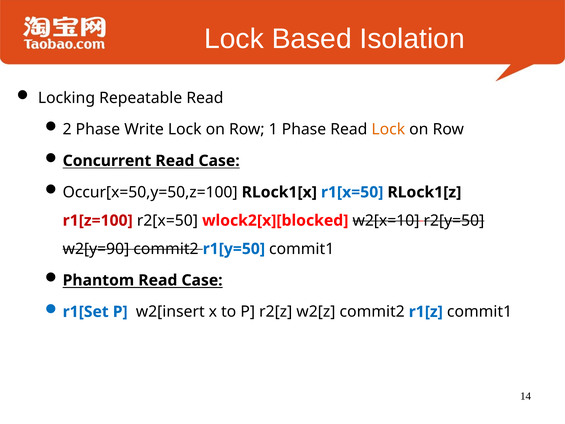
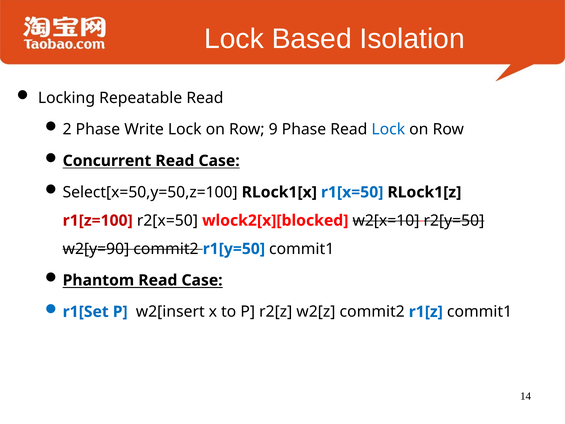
1: 1 -> 9
Lock at (388, 129) colour: orange -> blue
Occur[x=50,y=50,z=100: Occur[x=50,y=50,z=100 -> Select[x=50,y=50,z=100
